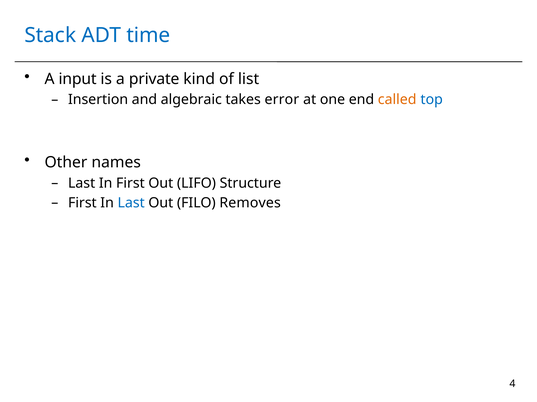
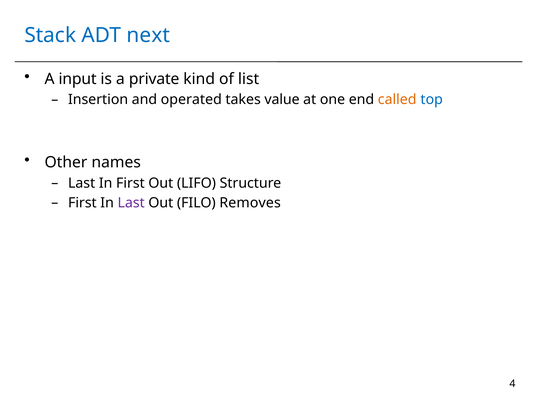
time: time -> next
algebraic: algebraic -> operated
error: error -> value
Last at (131, 203) colour: blue -> purple
